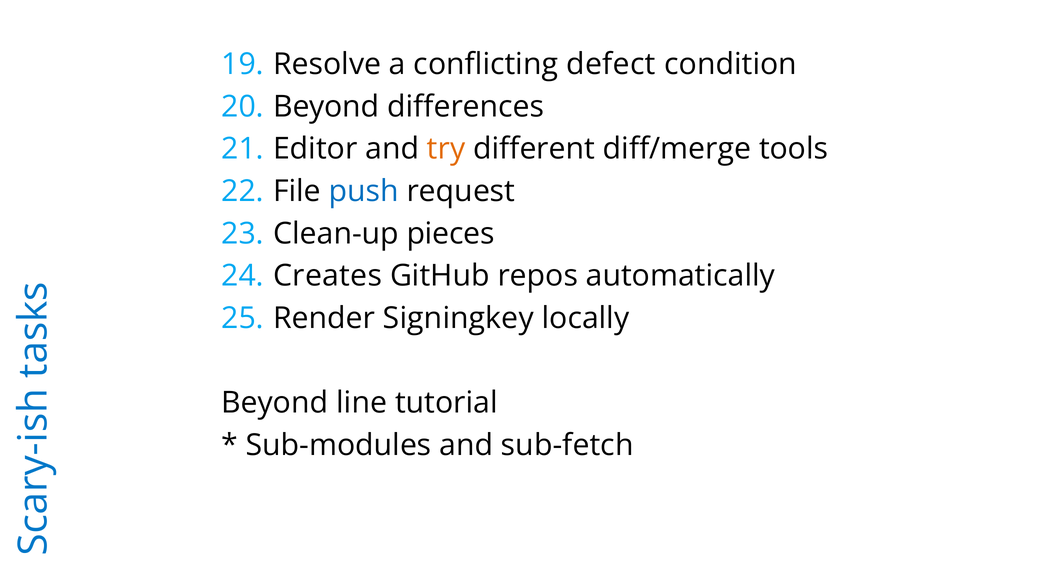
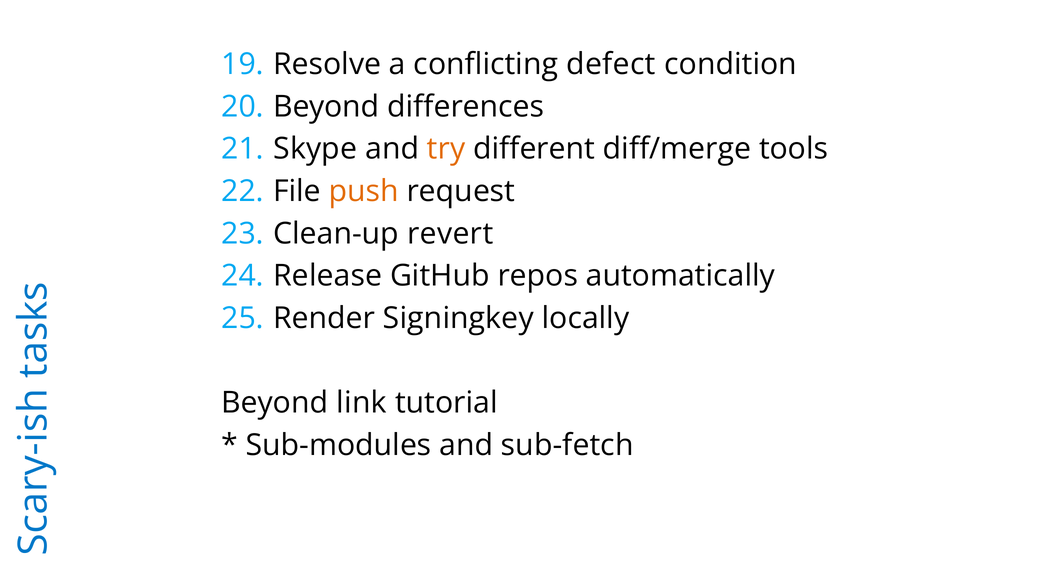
Editor: Editor -> Skype
push colour: blue -> orange
pieces: pieces -> revert
Creates: Creates -> Release
line: line -> link
